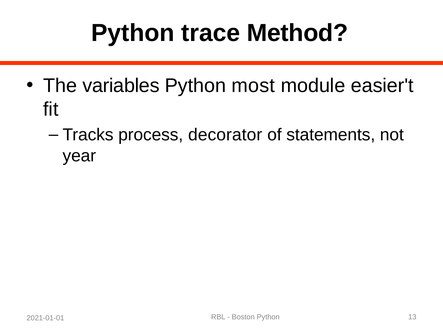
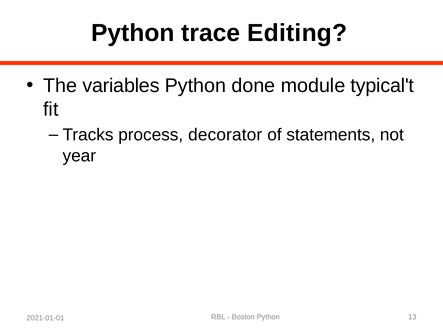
Method: Method -> Editing
most: most -> done
easier't: easier't -> typical't
